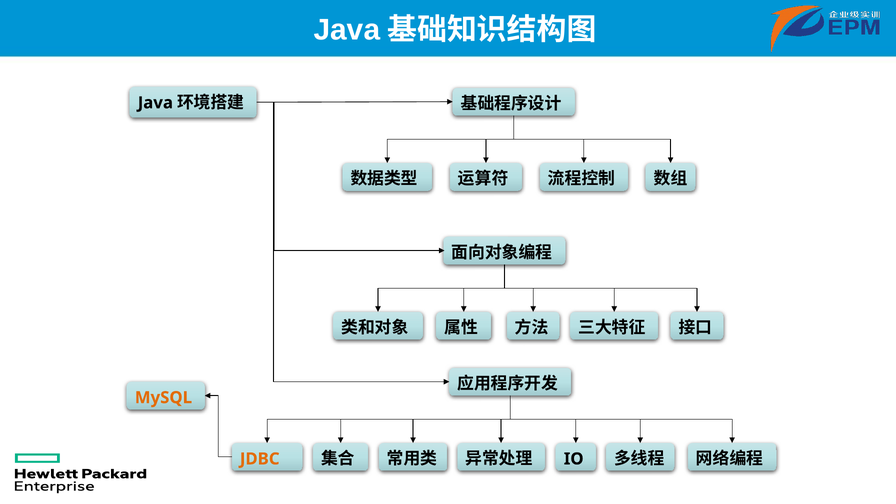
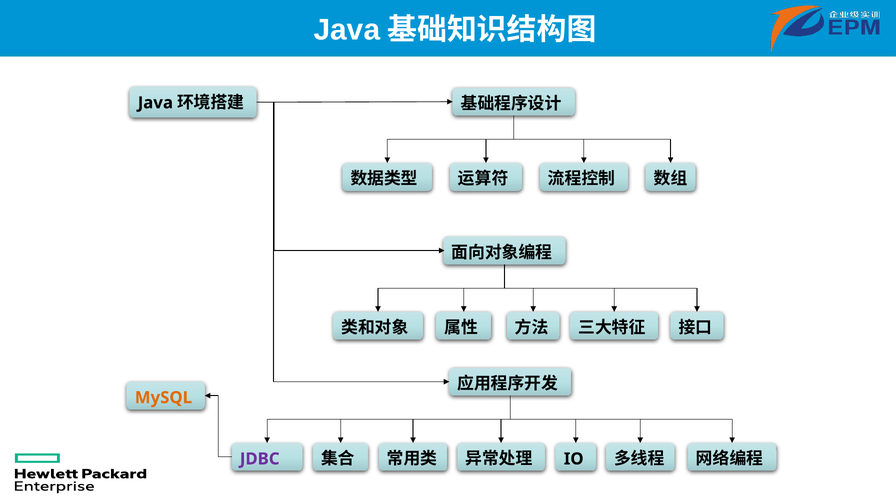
JDBC colour: orange -> purple
